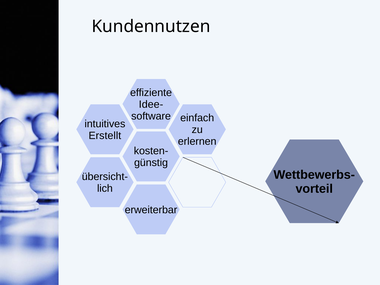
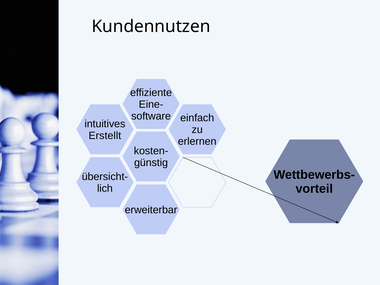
Idee-: Idee- -> Eine-
